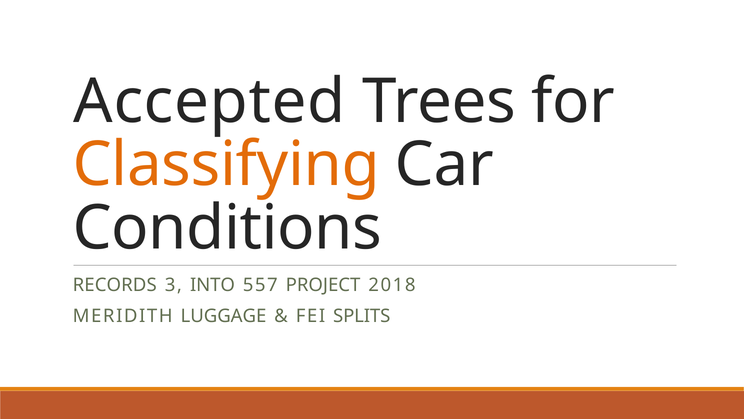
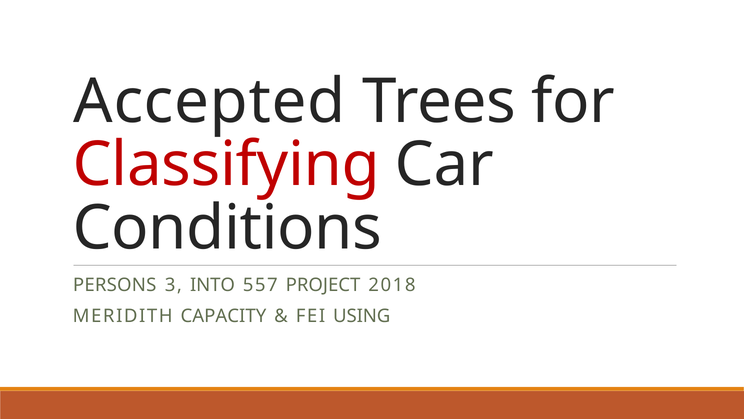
Classifying colour: orange -> red
RECORDS: RECORDS -> PERSONS
LUGGAGE: LUGGAGE -> CAPACITY
SPLITS: SPLITS -> USING
